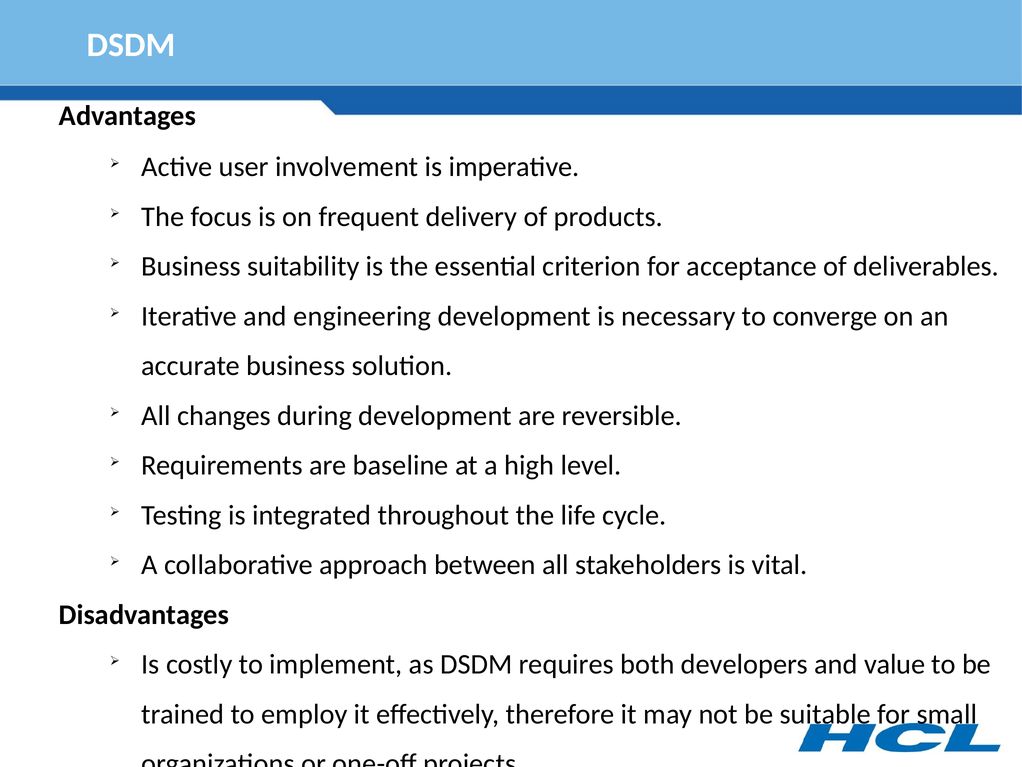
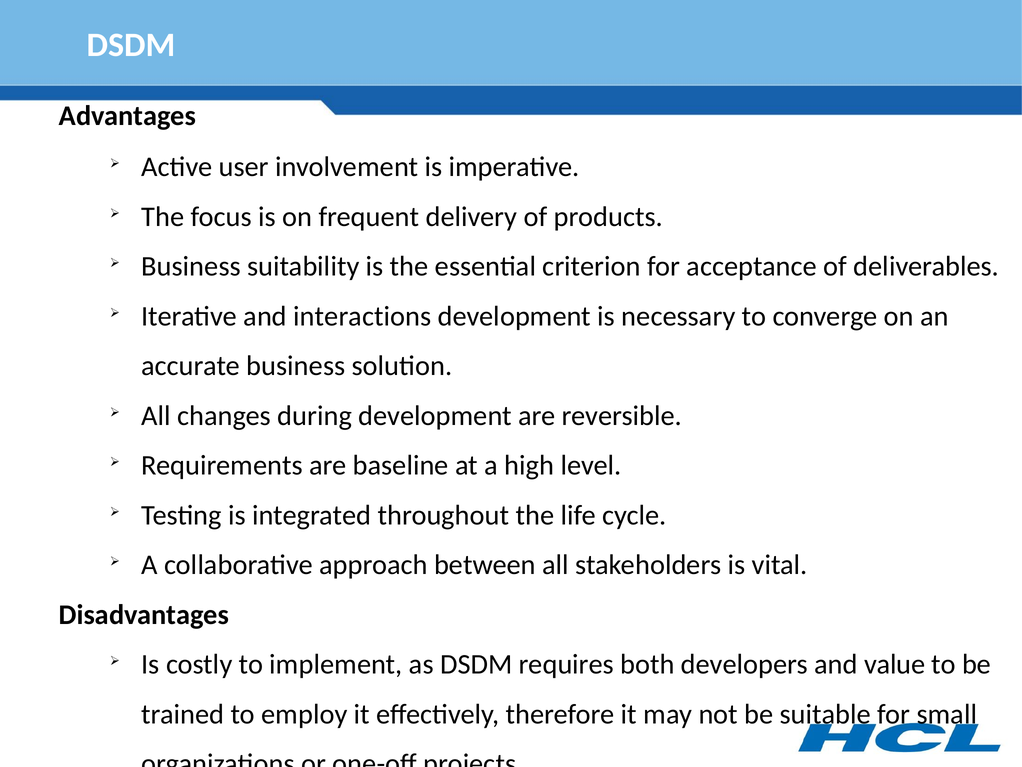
engineering: engineering -> interactions
